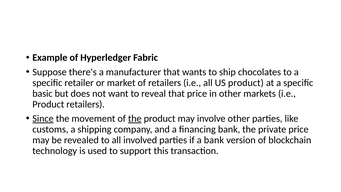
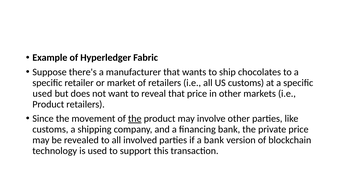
US product: product -> customs
basic at (42, 93): basic -> used
Since underline: present -> none
